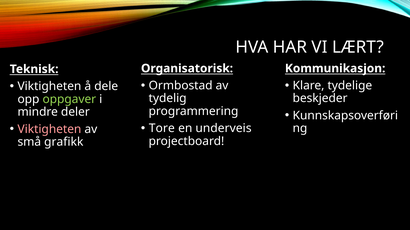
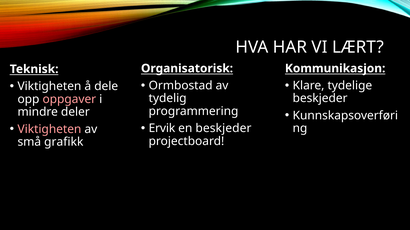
oppgaver colour: light green -> pink
Tore: Tore -> Ervik
en underveis: underveis -> beskjeder
